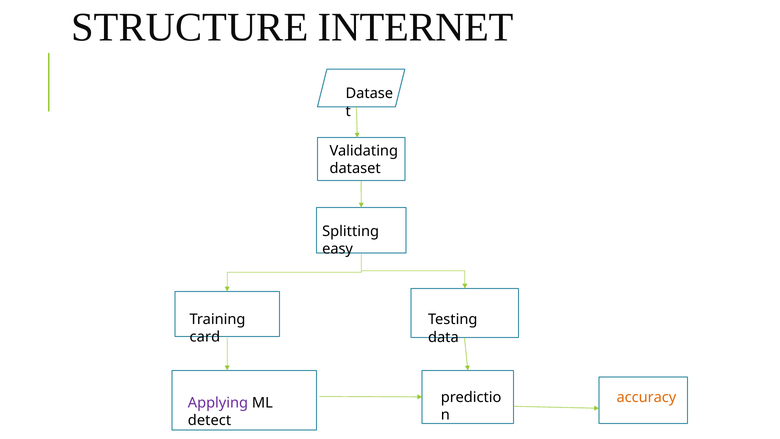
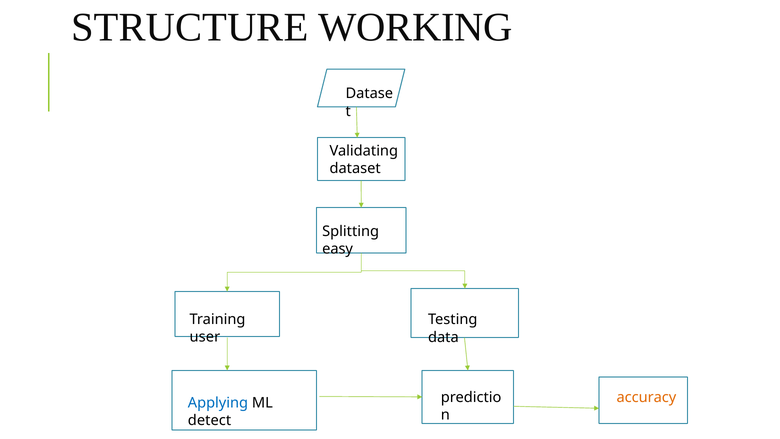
INTERNET: INTERNET -> WORKING
card: card -> user
Applying colour: purple -> blue
